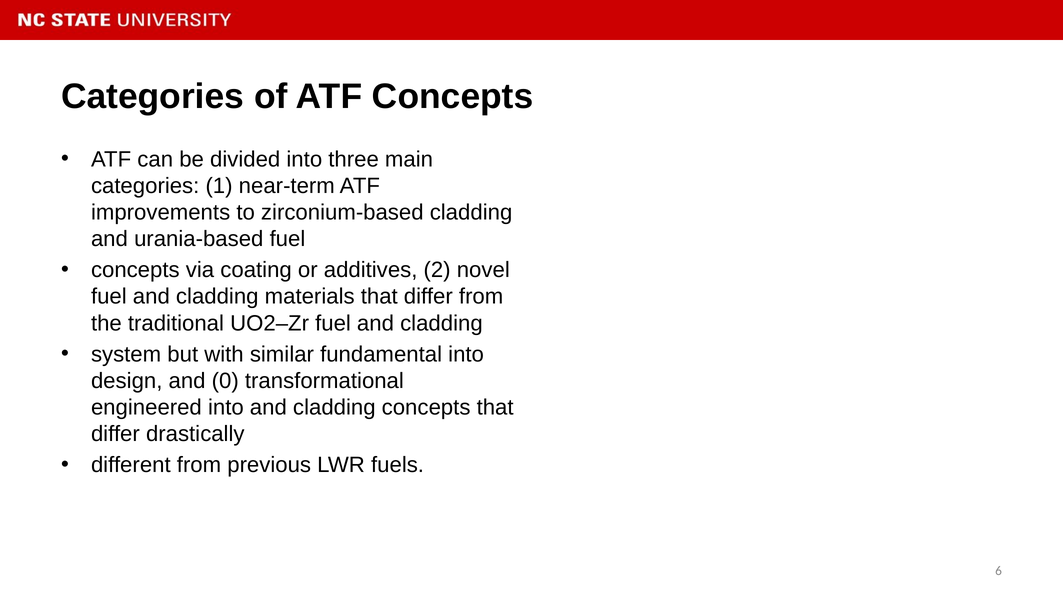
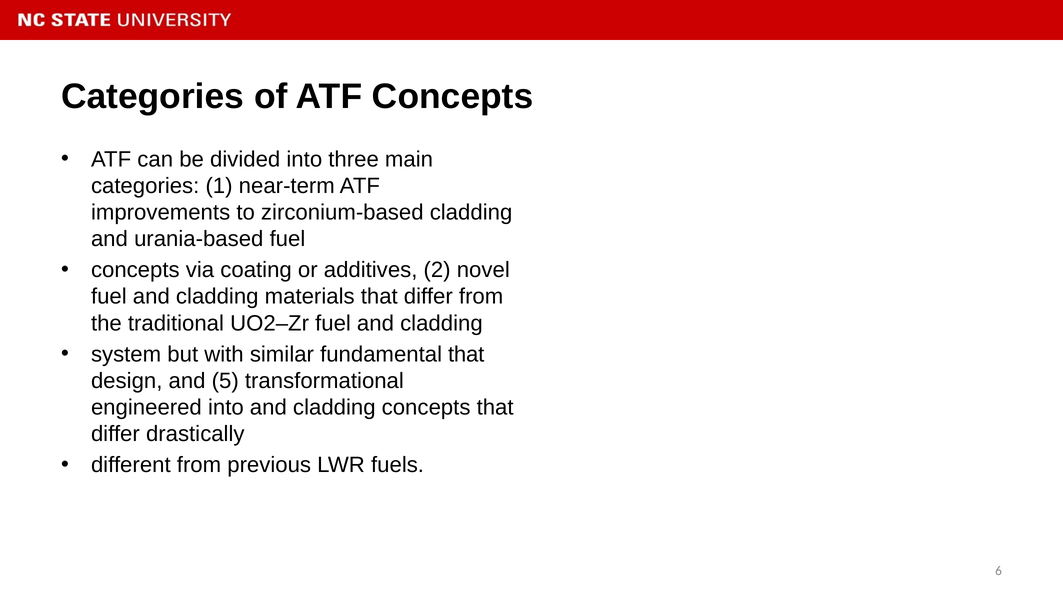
fundamental into: into -> that
0: 0 -> 5
